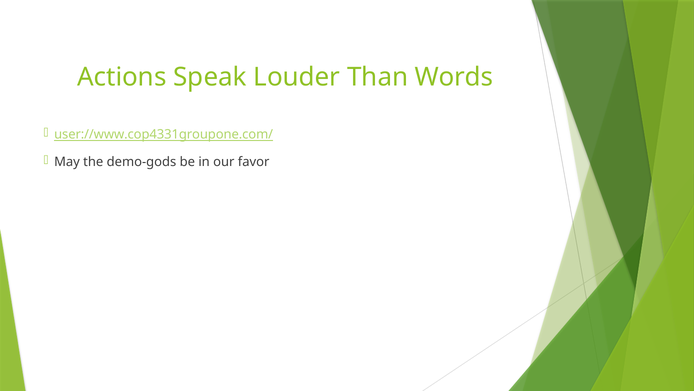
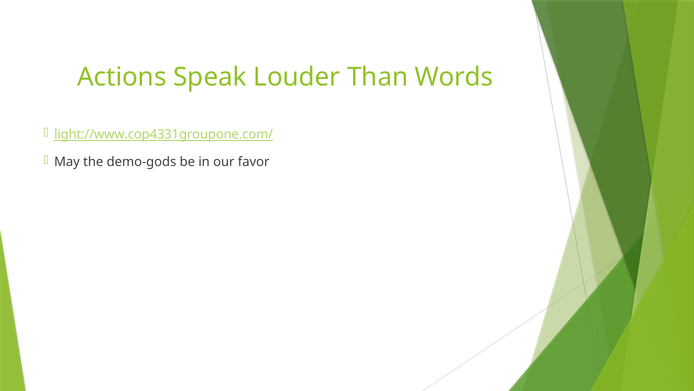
user://www.cop4331groupone.com/: user://www.cop4331groupone.com/ -> light://www.cop4331groupone.com/
